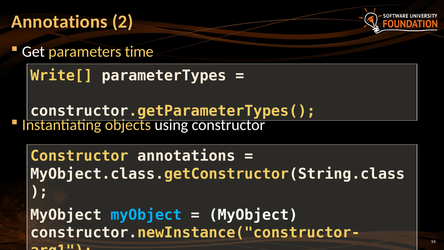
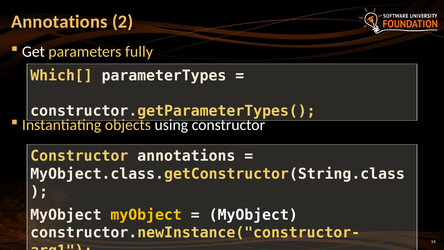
time: time -> fully
Write[: Write[ -> Which[
myObject at (146, 215) colour: light blue -> yellow
